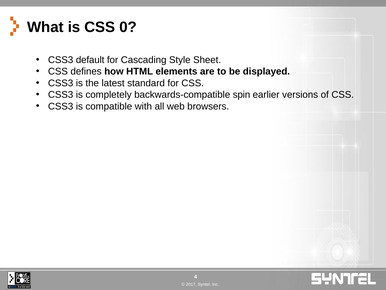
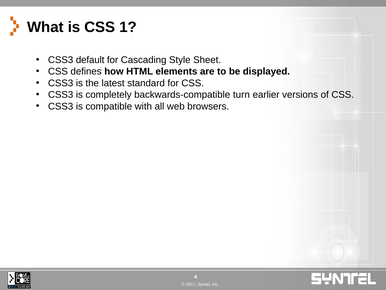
0: 0 -> 1
spin: spin -> turn
